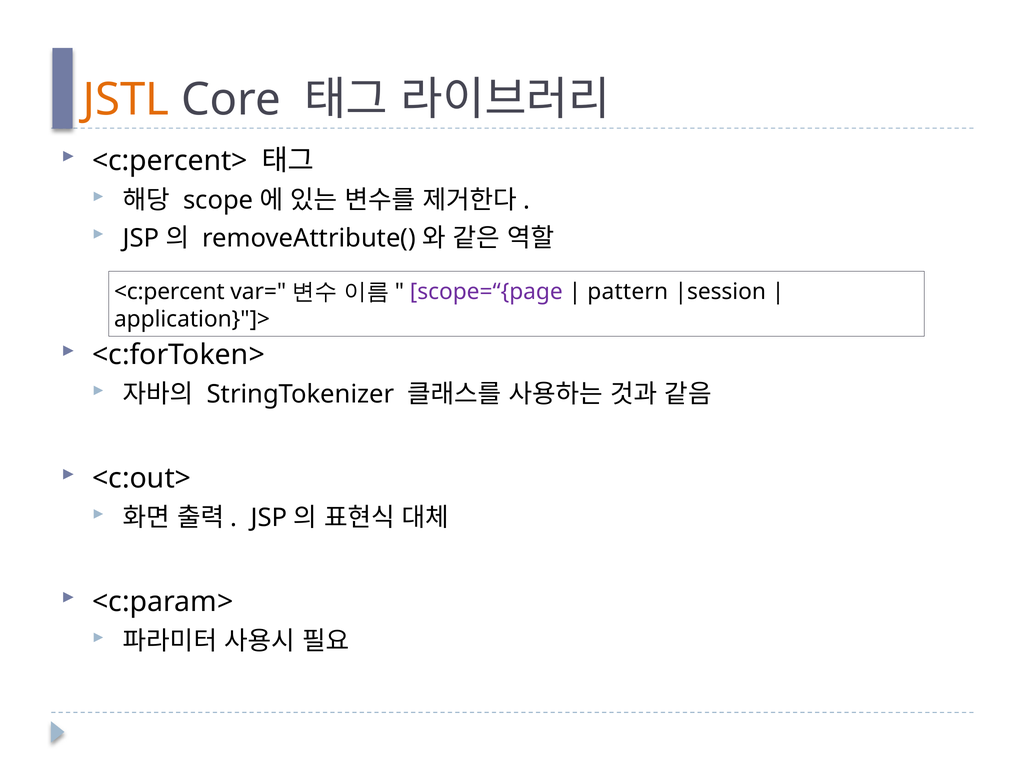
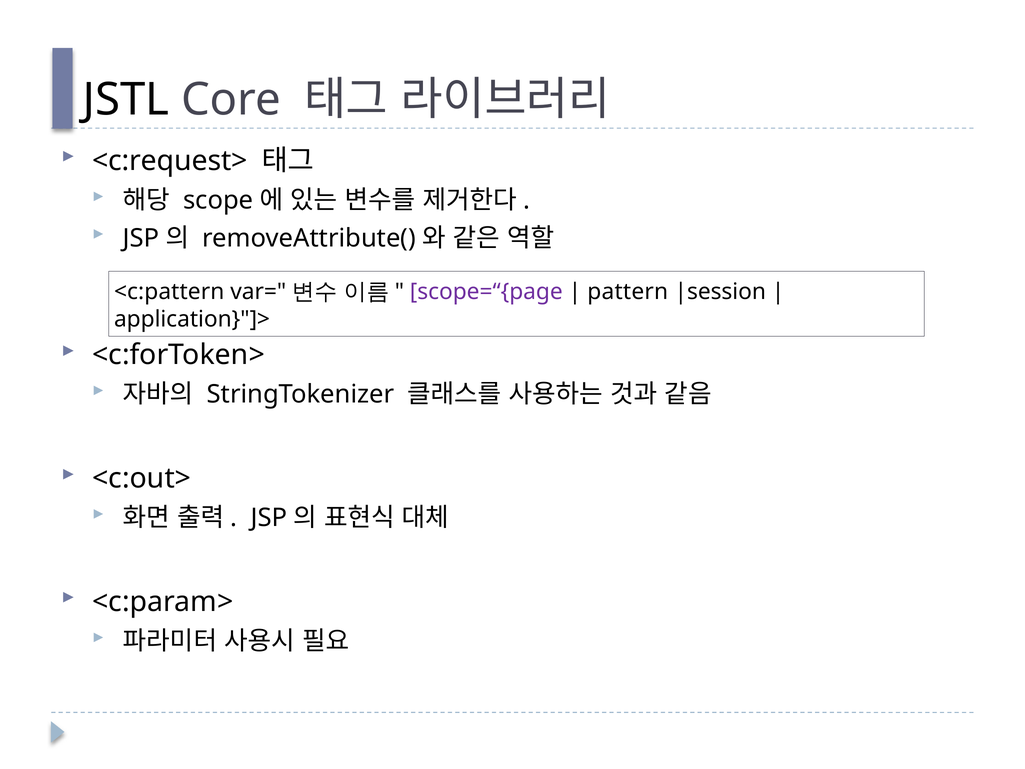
JSTL colour: orange -> black
<c:percent>: <c:percent> -> <c:request>
<c:percent: <c:percent -> <c:pattern
